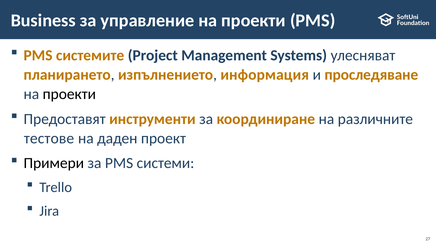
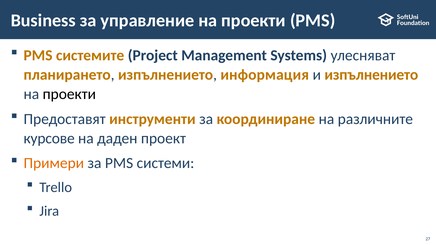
и проследяване: проследяване -> изпълнението
тестове: тестове -> курсове
Примери colour: black -> orange
